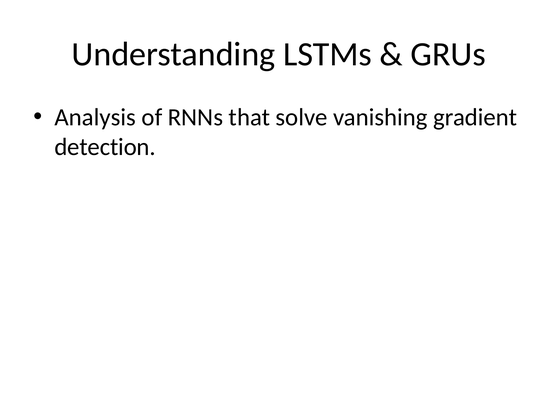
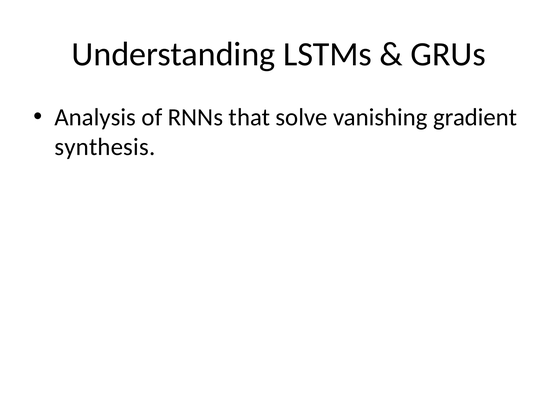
detection: detection -> synthesis
